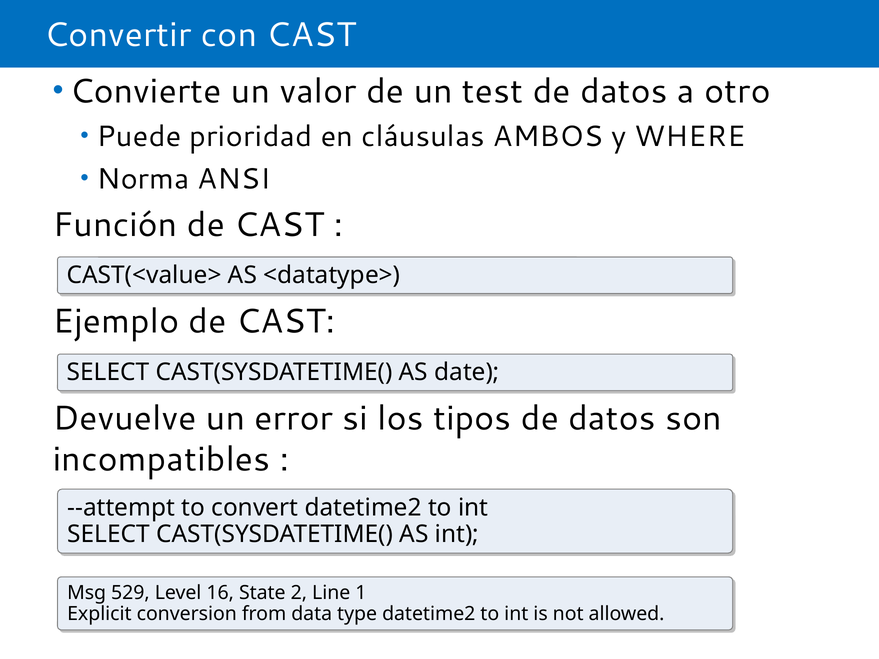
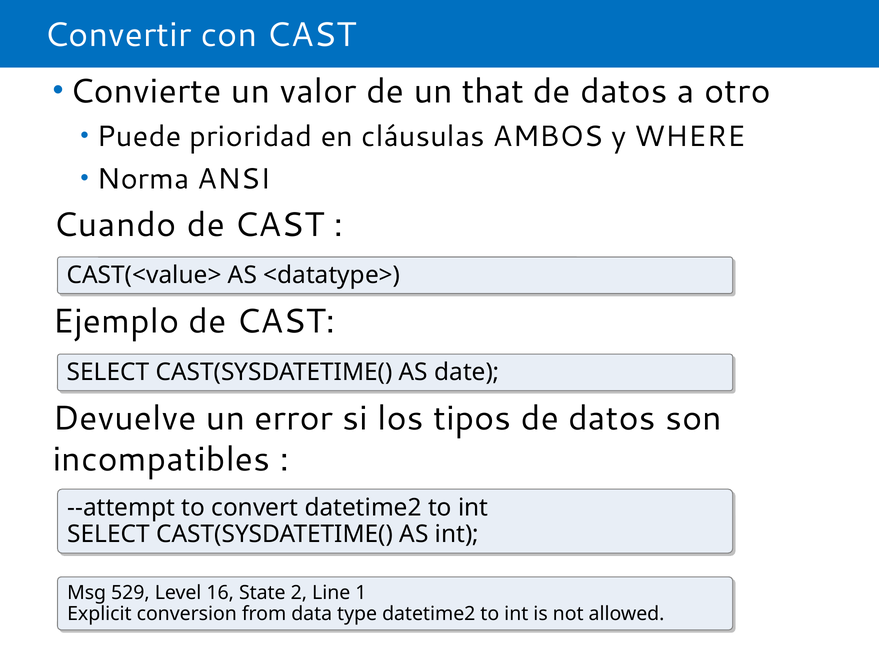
test: test -> that
Función: Función -> Cuando
